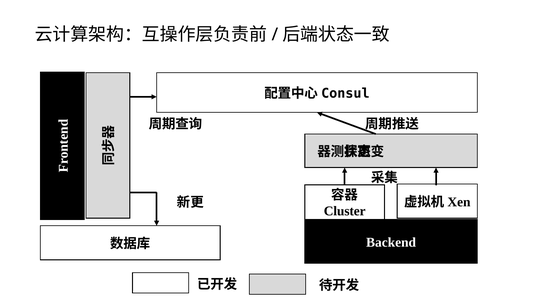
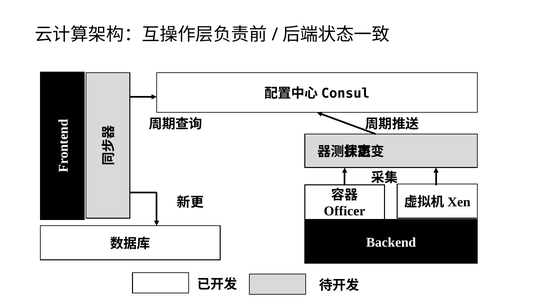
Cluster: Cluster -> Officer
